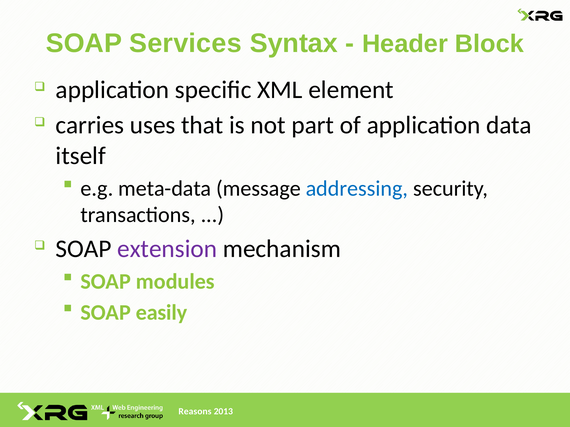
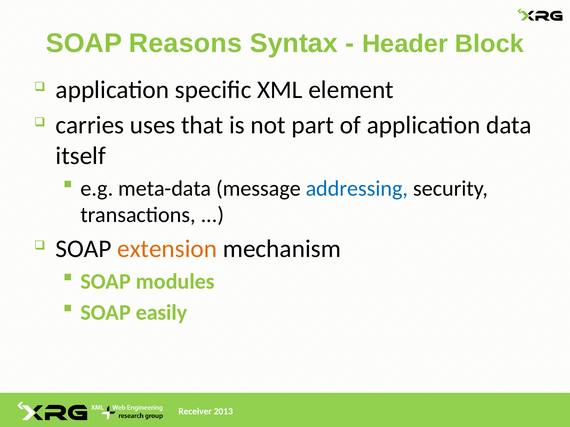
Services: Services -> Reasons
extension colour: purple -> orange
Reasons: Reasons -> Receiver
